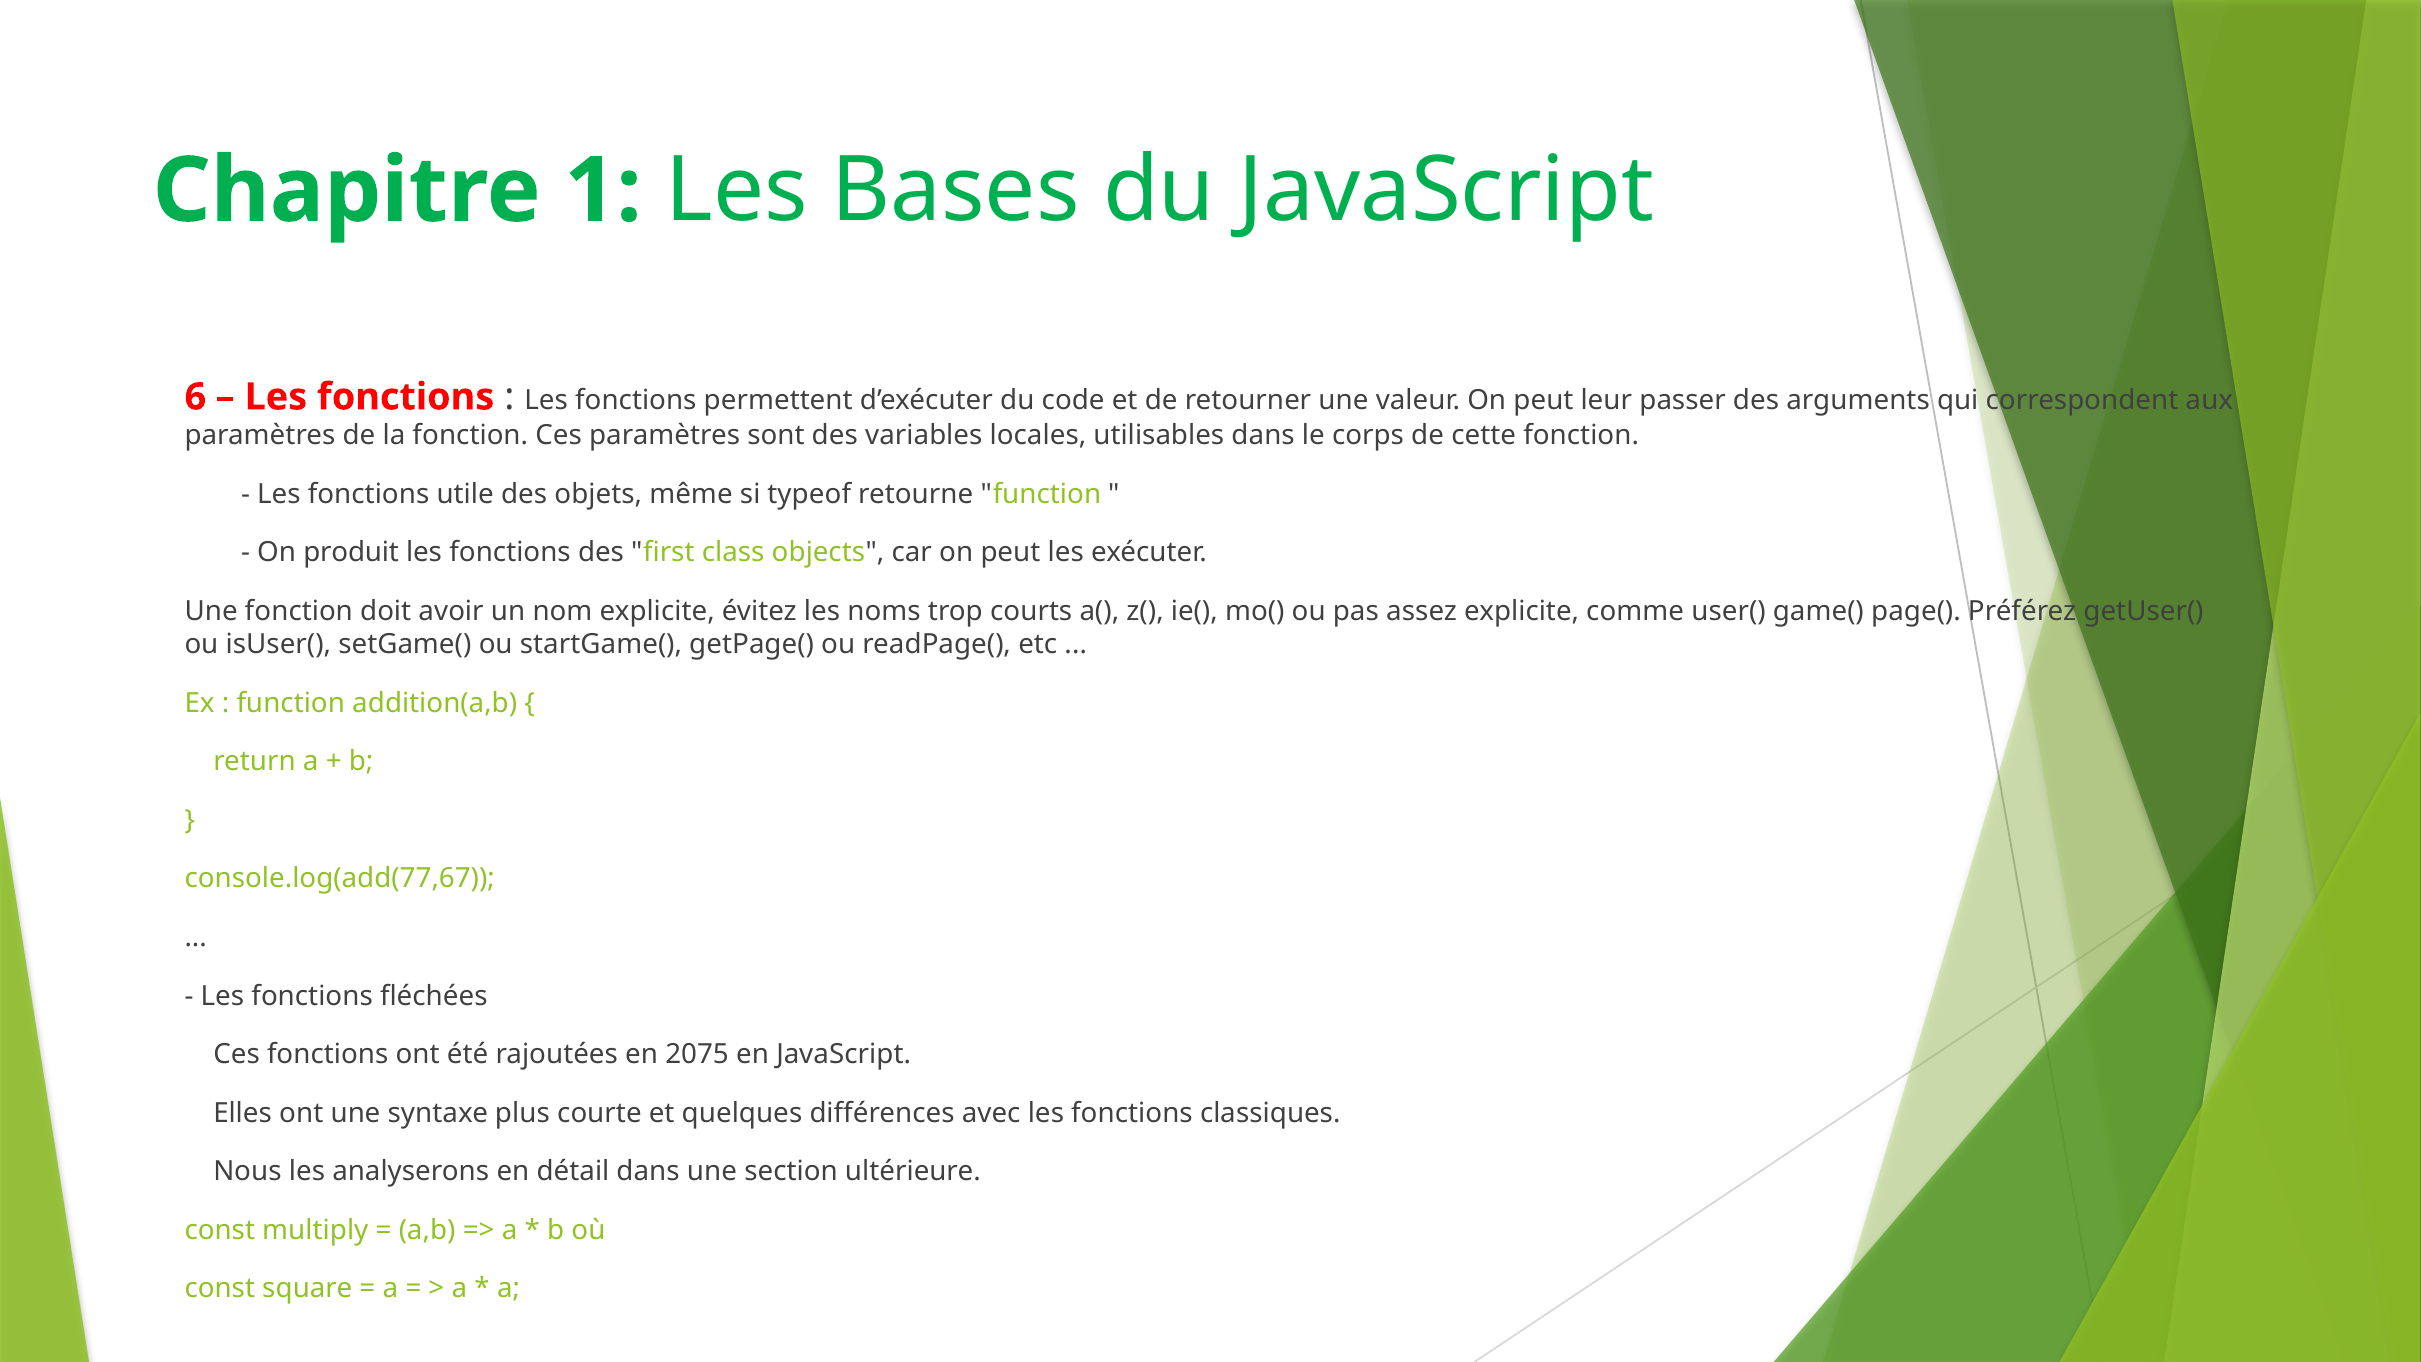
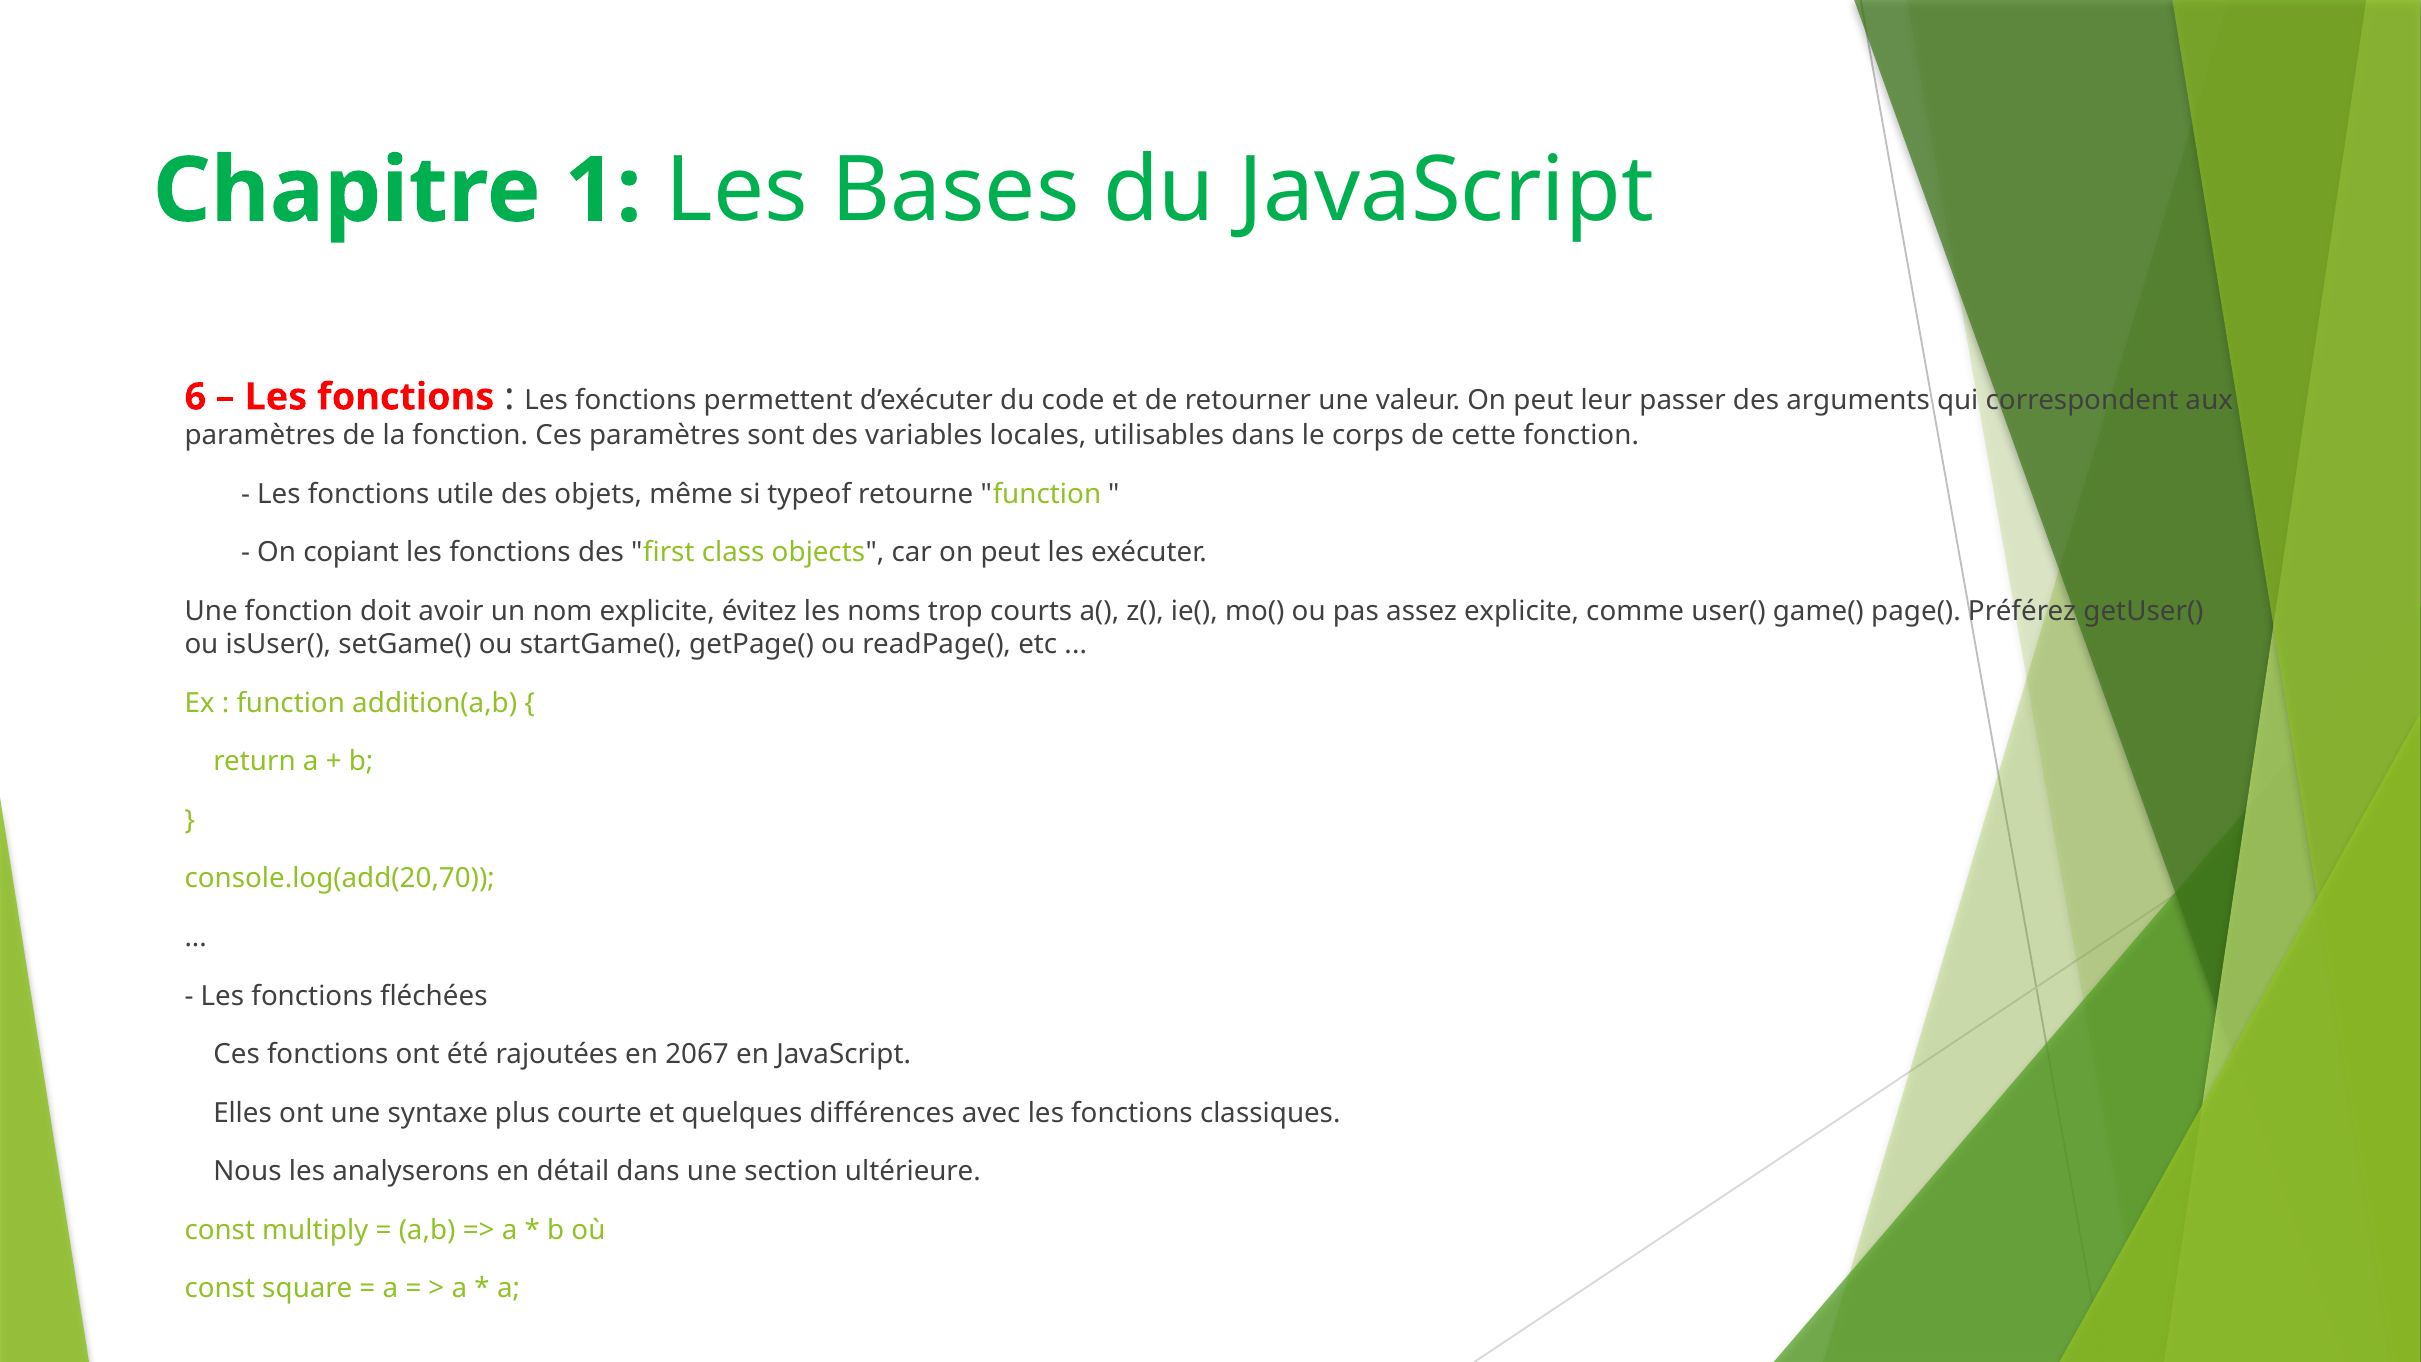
produit: produit -> copiant
console.log(add(77,67: console.log(add(77,67 -> console.log(add(20,70
2075: 2075 -> 2067
